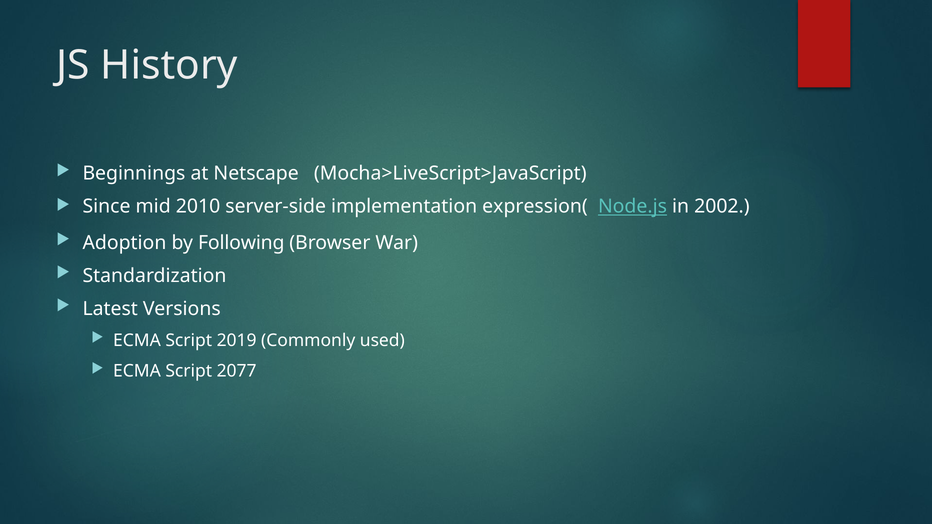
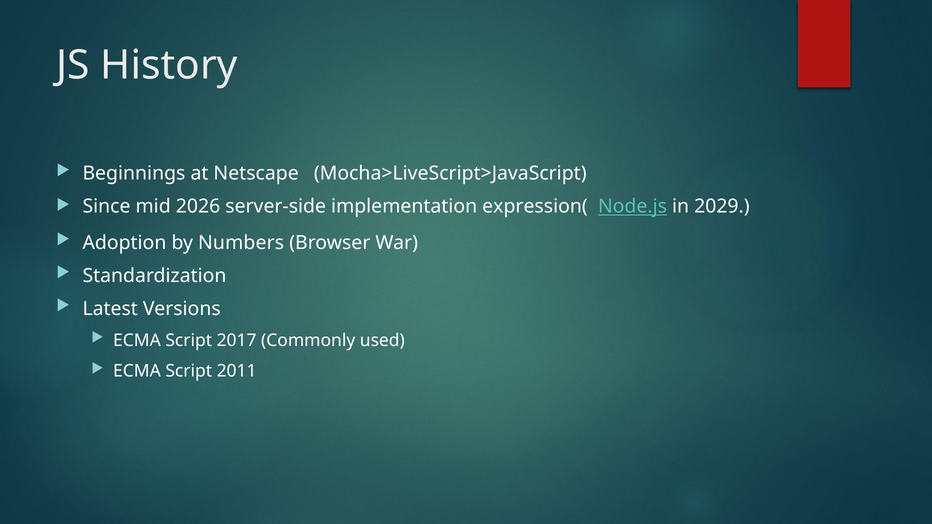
2010: 2010 -> 2026
2002: 2002 -> 2029
Following: Following -> Numbers
2019: 2019 -> 2017
2077: 2077 -> 2011
